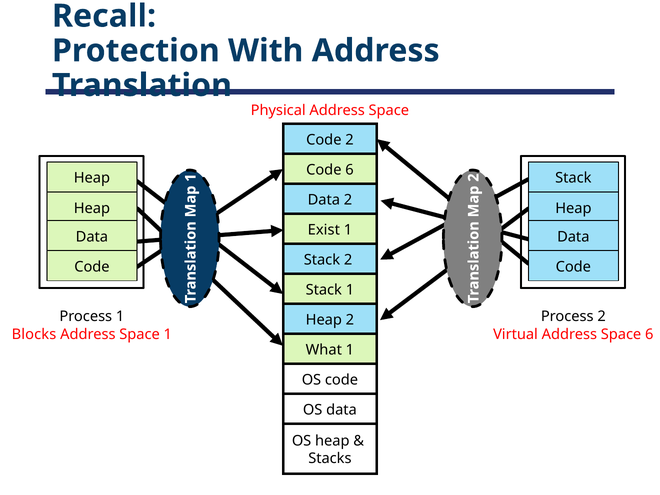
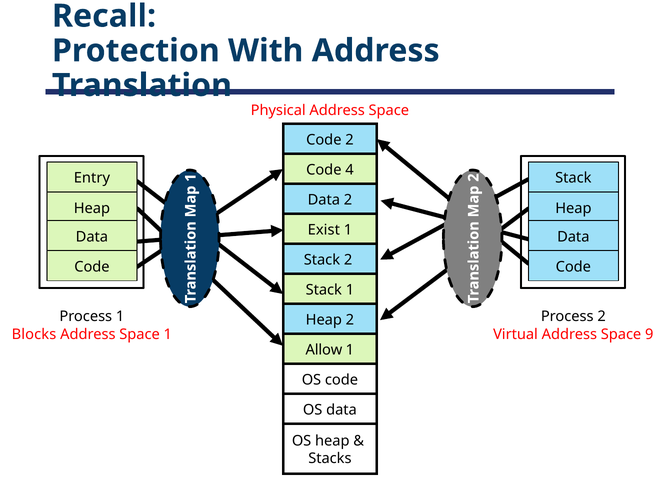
Code 6: 6 -> 4
Heap at (92, 178): Heap -> Entry
Space 6: 6 -> 9
What: What -> Allow
